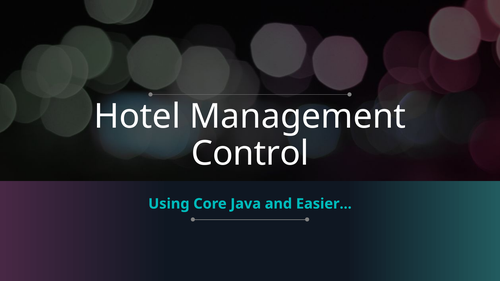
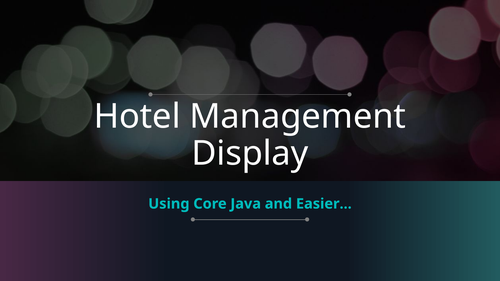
Control: Control -> Display
